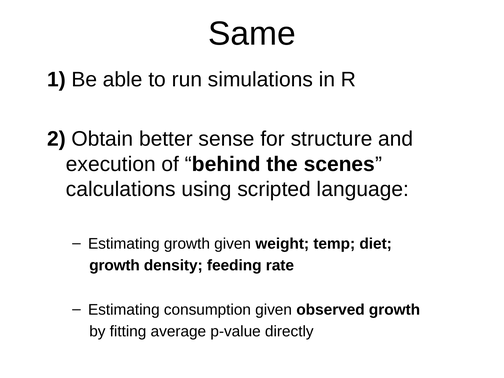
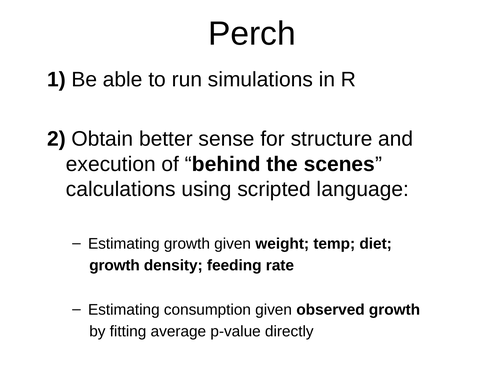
Same: Same -> Perch
